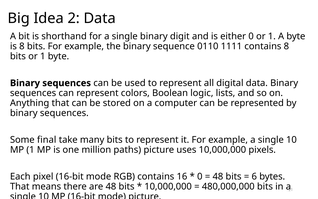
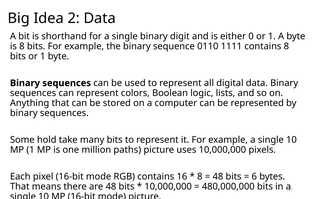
final: final -> hold
0 at (200, 176): 0 -> 8
